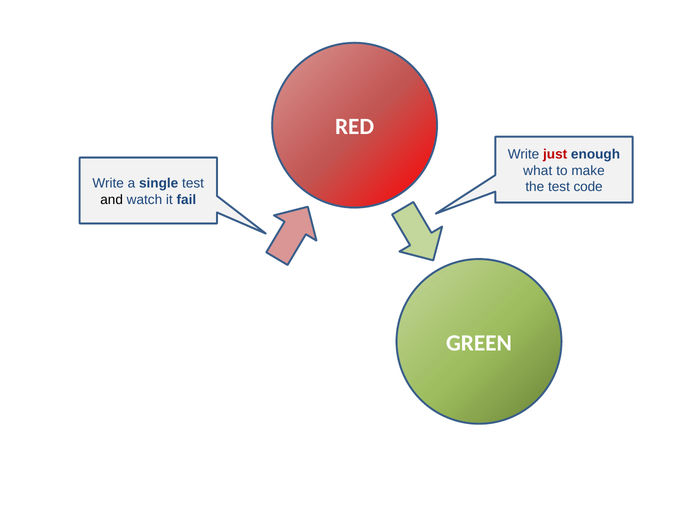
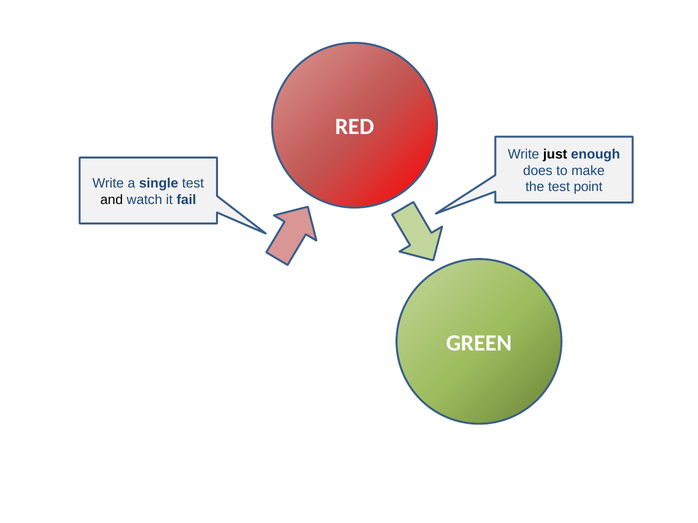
just colour: red -> black
what: what -> does
code: code -> point
